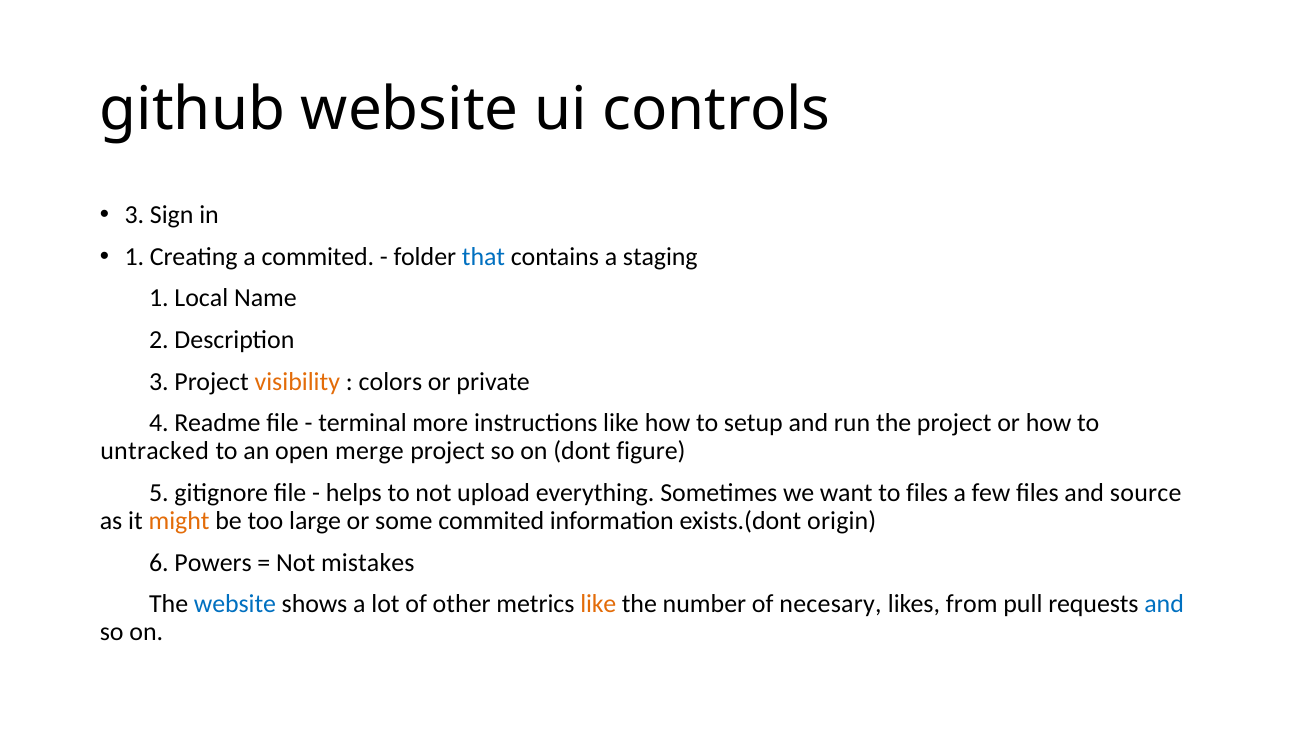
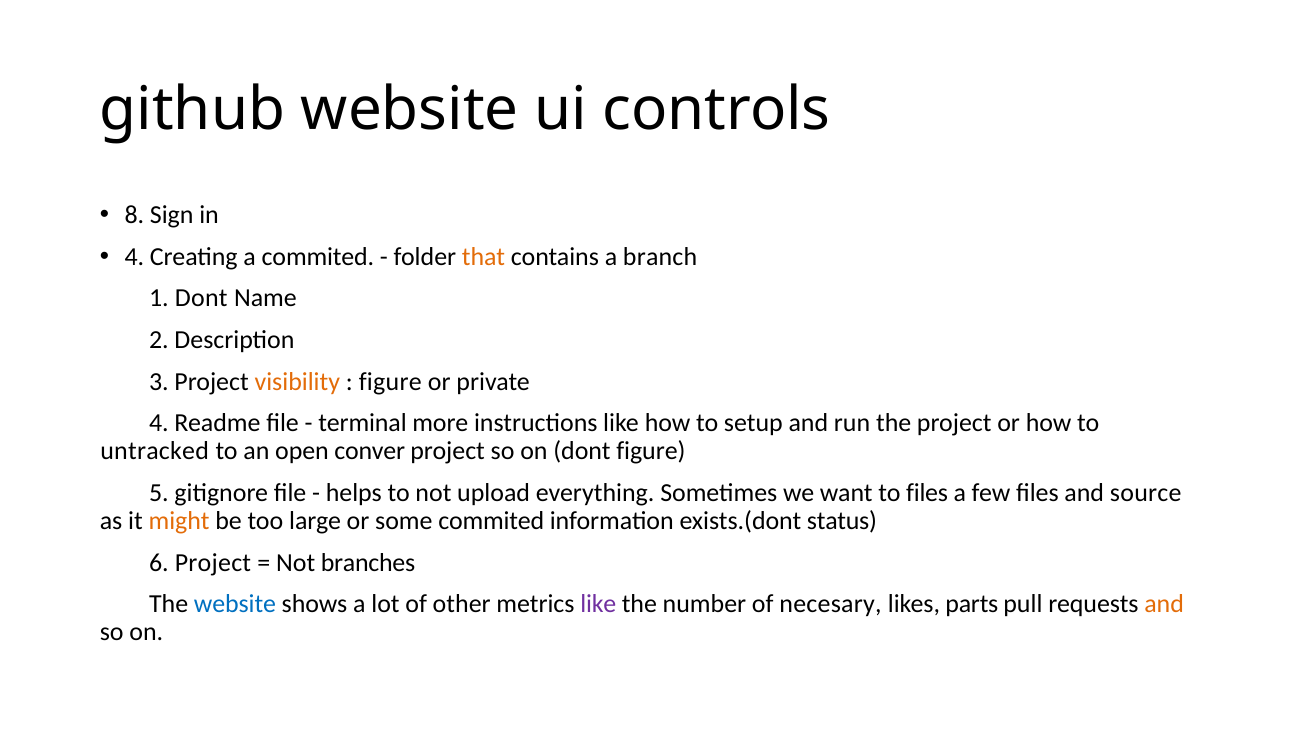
3 at (134, 215): 3 -> 8
1 at (134, 257): 1 -> 4
that colour: blue -> orange
staging: staging -> branch
1 Local: Local -> Dont
colors at (390, 382): colors -> figure
merge: merge -> conver
origin: origin -> status
6 Powers: Powers -> Project
mistakes: mistakes -> branches
like at (598, 605) colour: orange -> purple
from: from -> parts
and at (1164, 605) colour: blue -> orange
